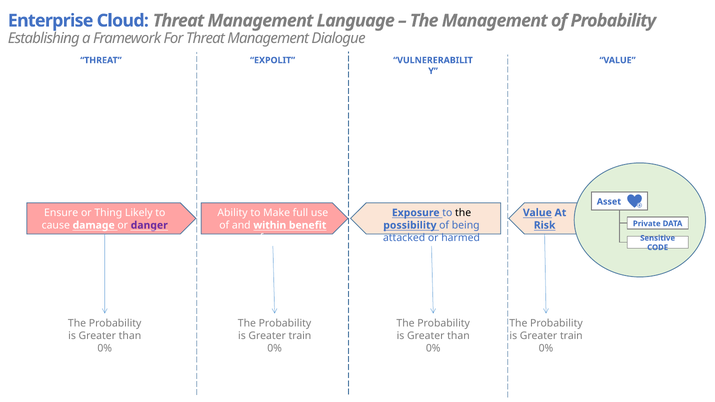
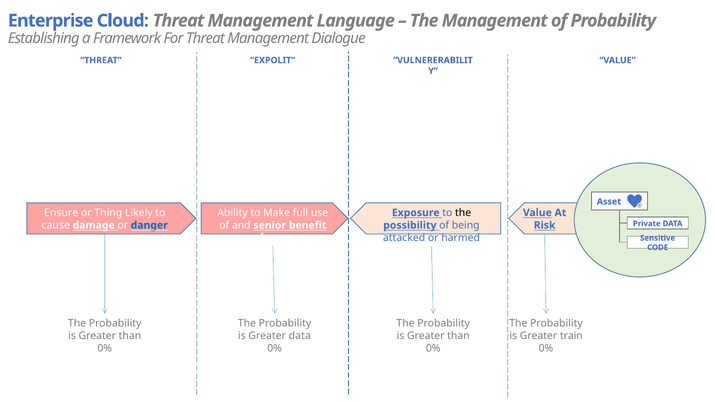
danger colour: purple -> blue
within: within -> senior
train at (300, 336): train -> data
